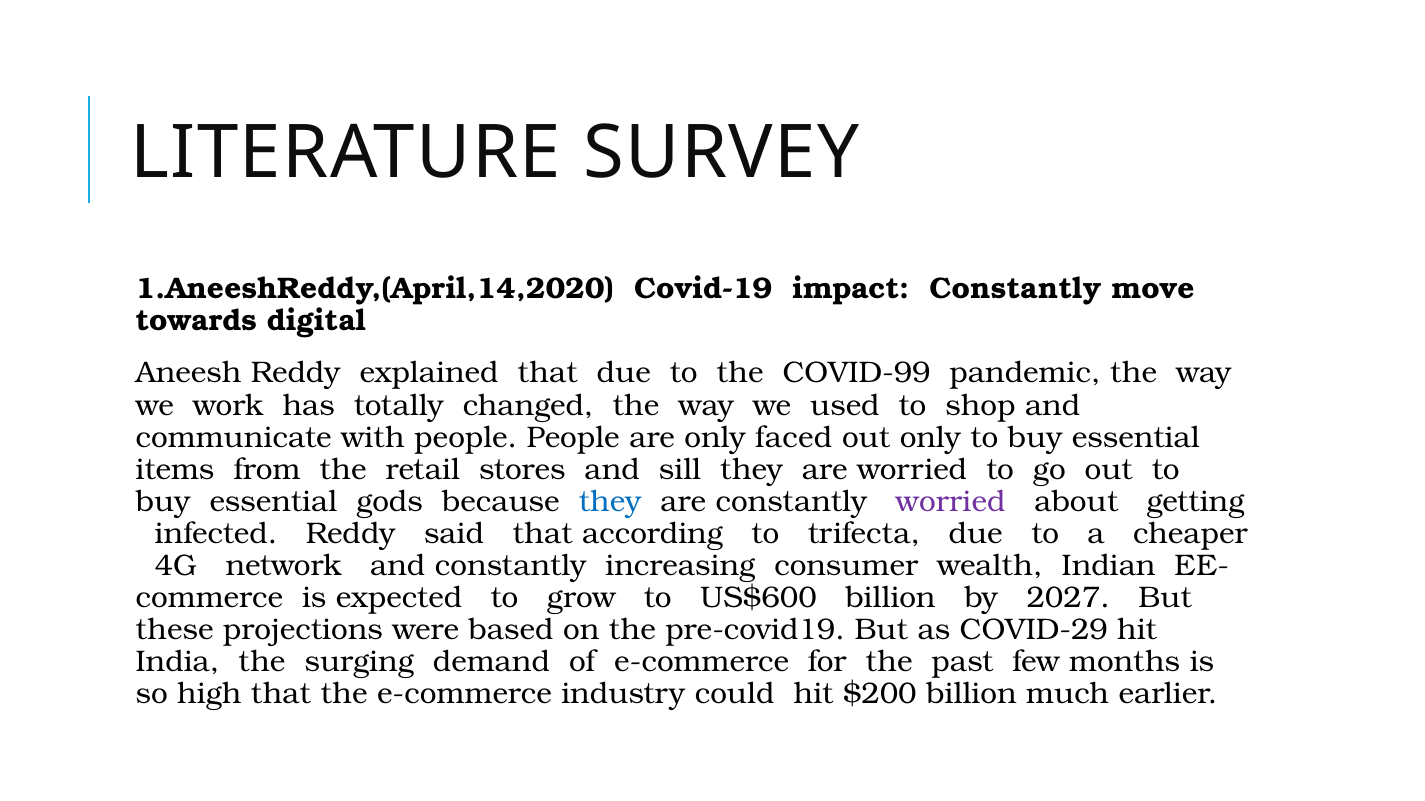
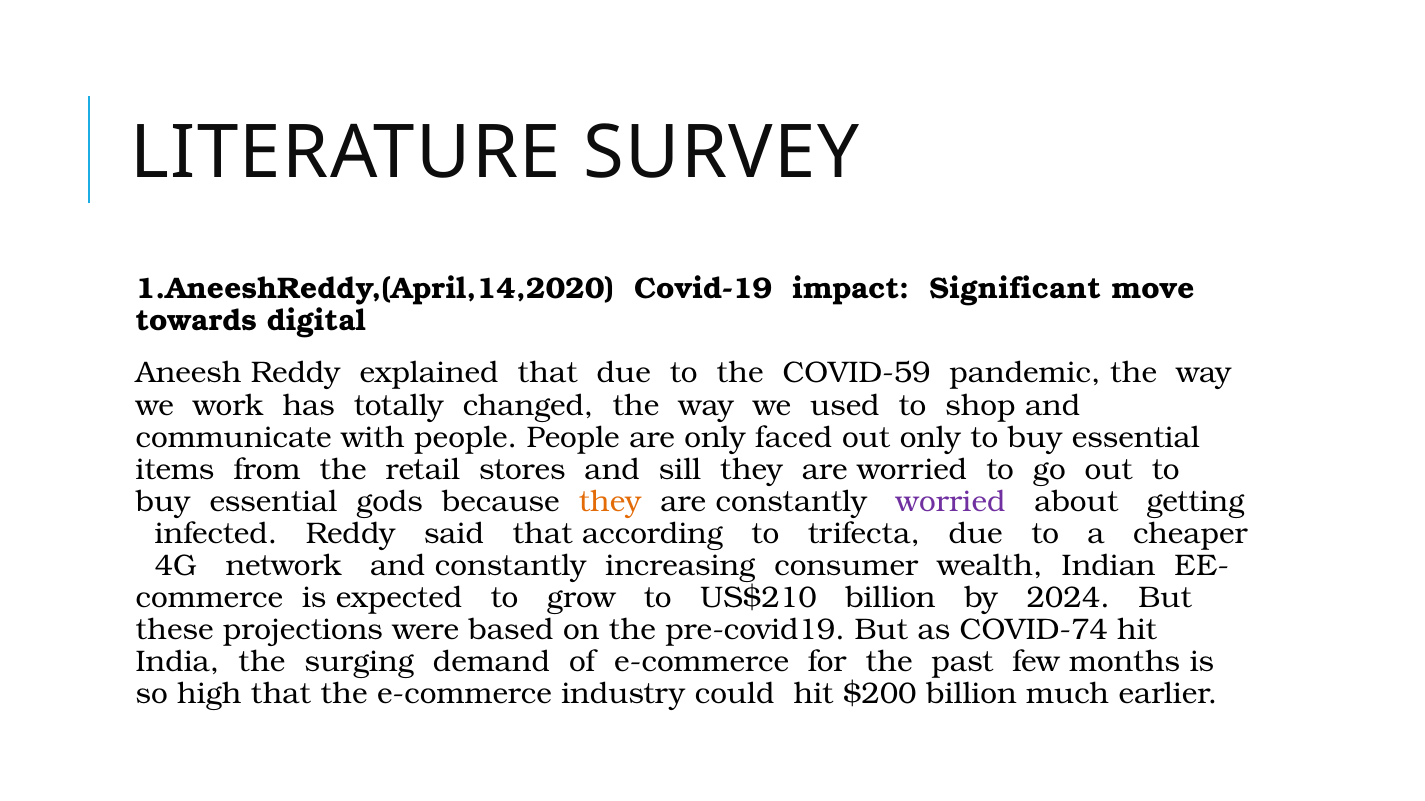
impact Constantly: Constantly -> Significant
COVID-99: COVID-99 -> COVID-59
they at (610, 502) colour: blue -> orange
US$600: US$600 -> US$210
2027: 2027 -> 2024
COVID-29: COVID-29 -> COVID-74
